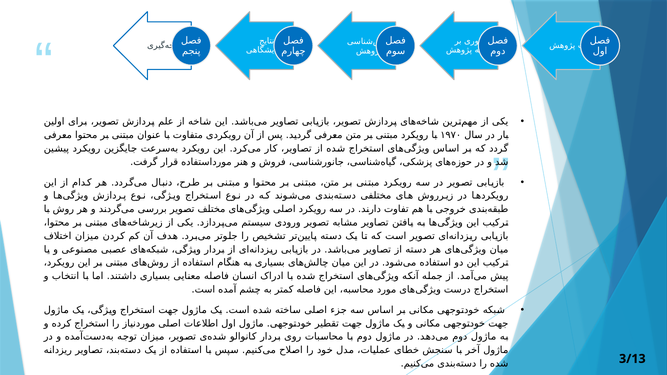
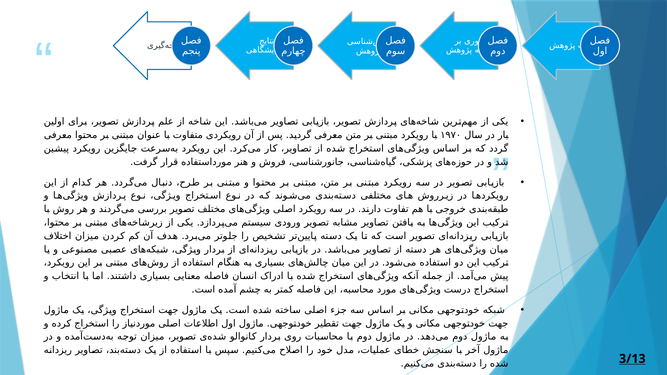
3/13 underline: none -> present
